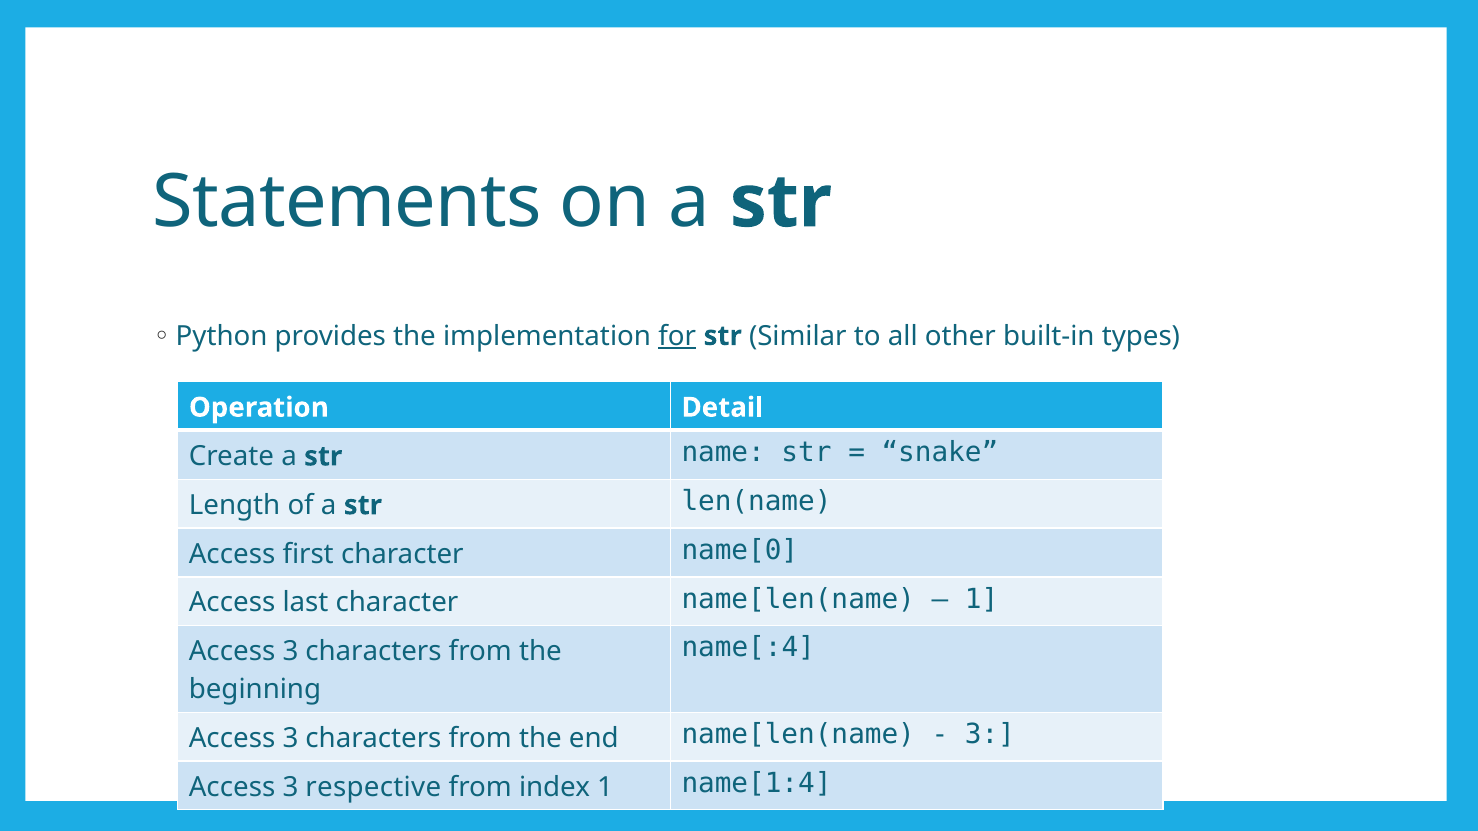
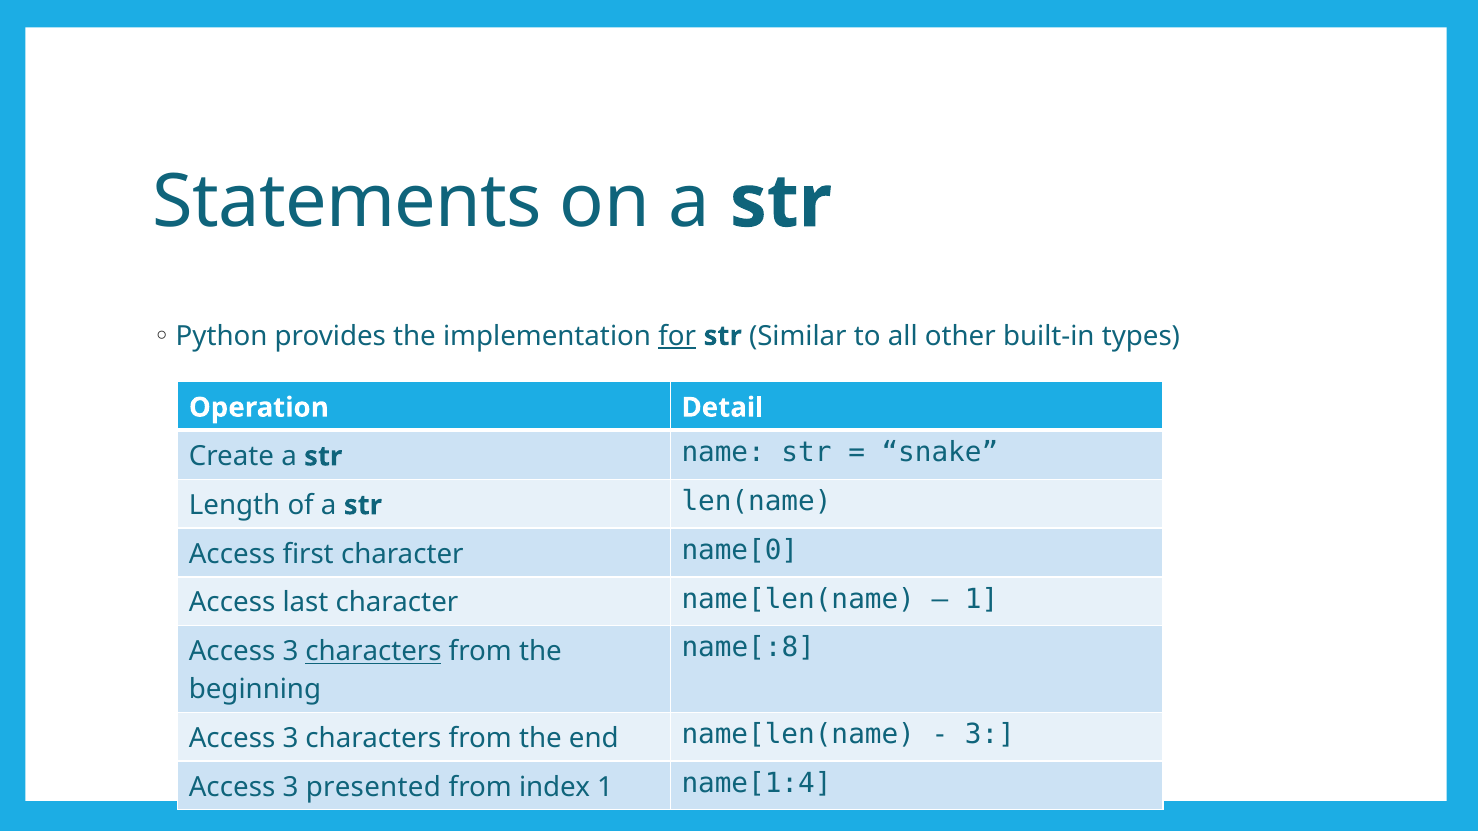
name[:4: name[:4 -> name[:8
characters at (373, 652) underline: none -> present
respective: respective -> presented
